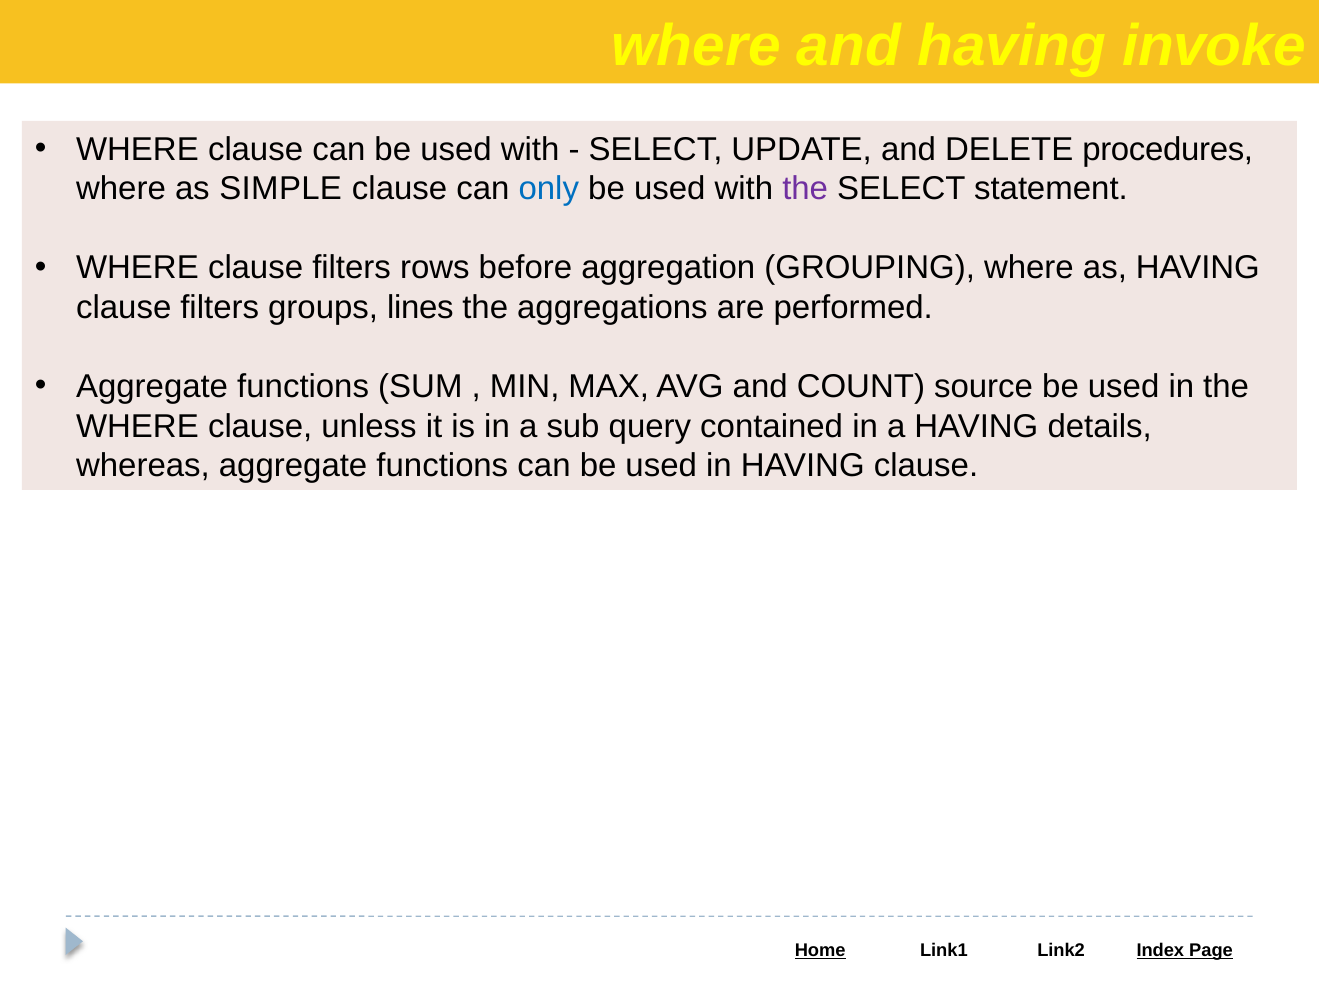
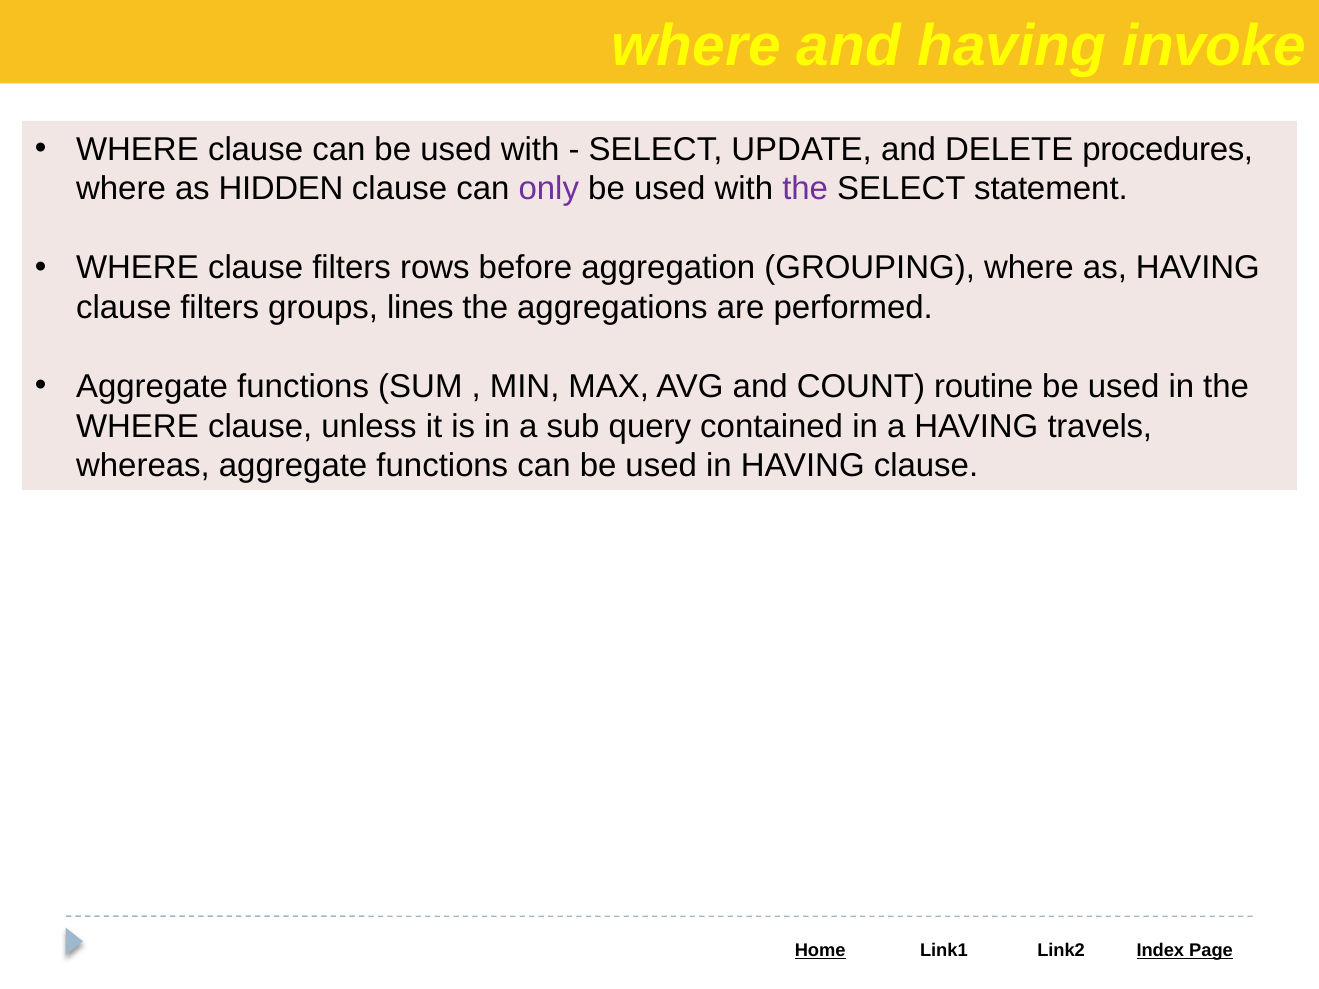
SIMPLE: SIMPLE -> HIDDEN
only colour: blue -> purple
source: source -> routine
details: details -> travels
